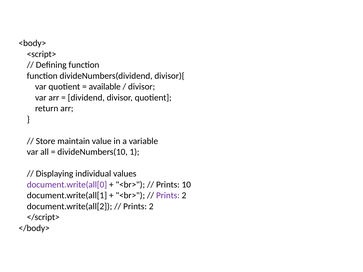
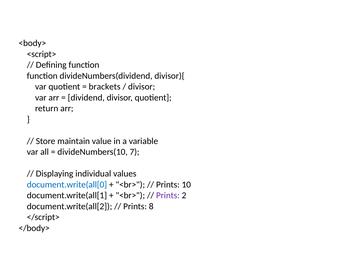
available: available -> brackets
1: 1 -> 7
document.write(all[0 colour: purple -> blue
2 at (151, 207): 2 -> 8
